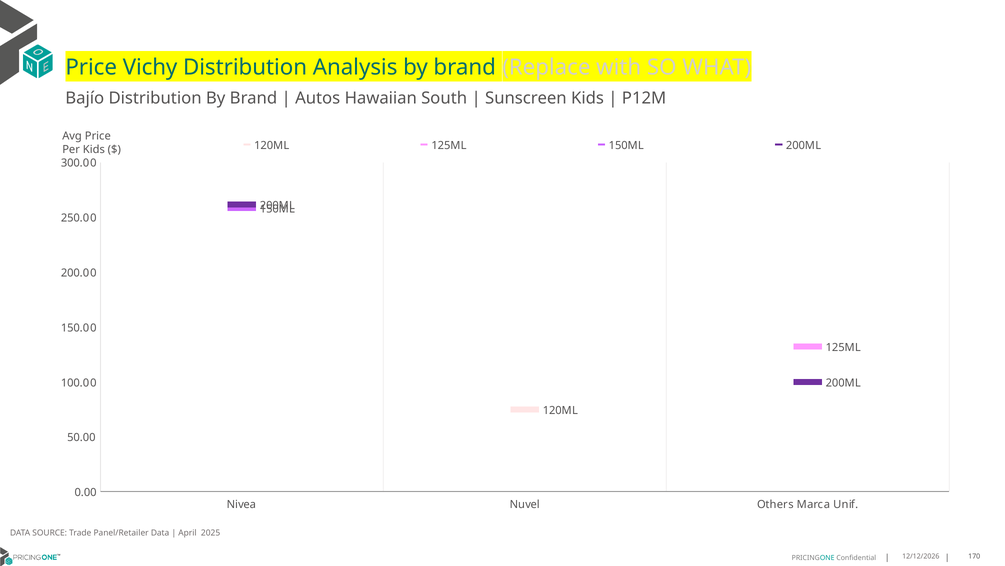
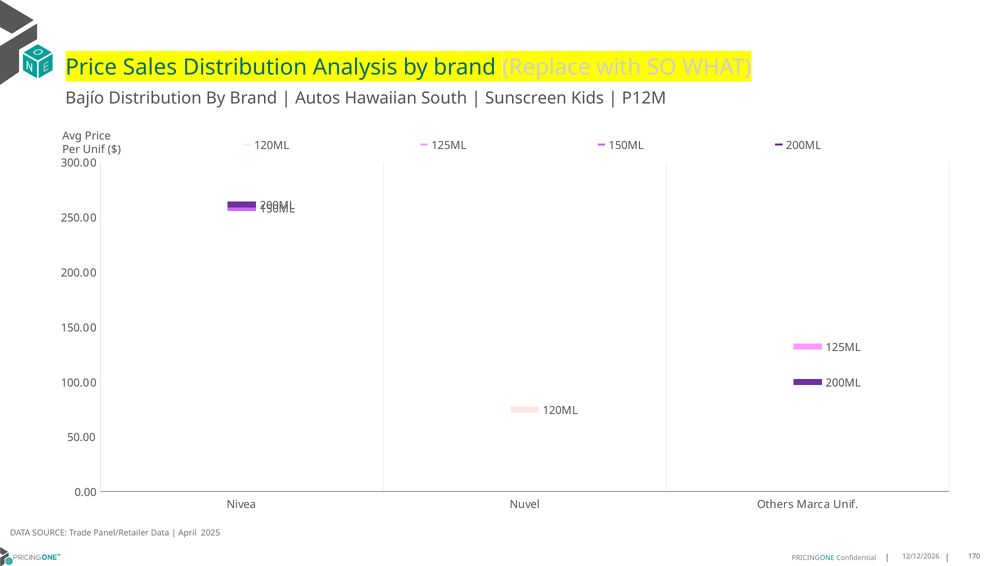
Vichy: Vichy -> Sales
Per Kids: Kids -> Unif
